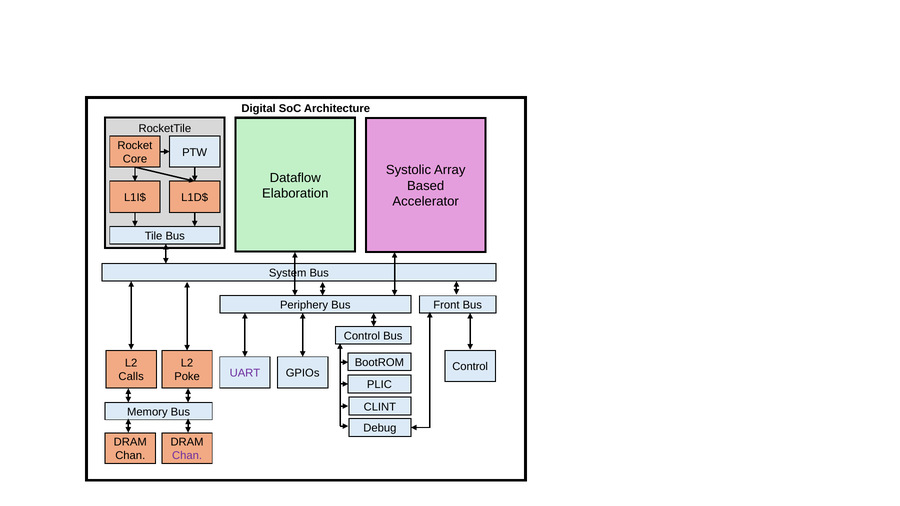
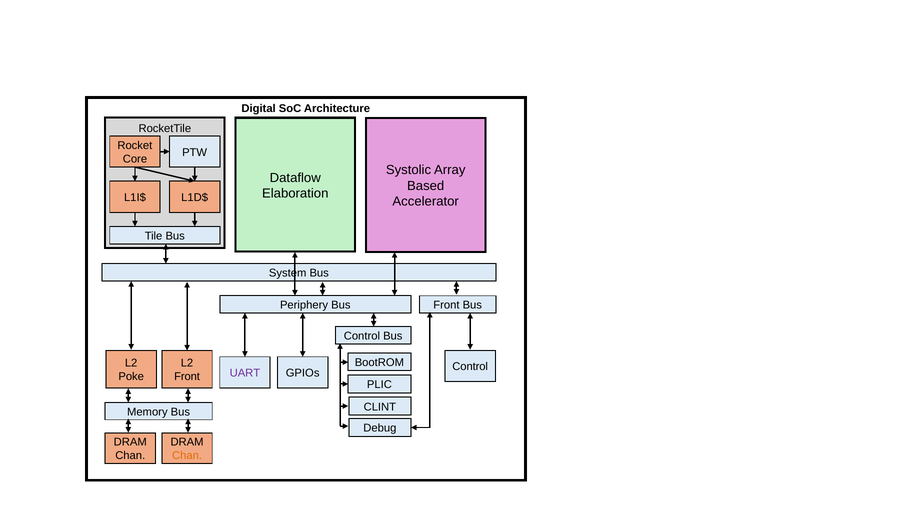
Calls: Calls -> Poke
Poke at (187, 377): Poke -> Front
Chan at (187, 456) colour: purple -> orange
